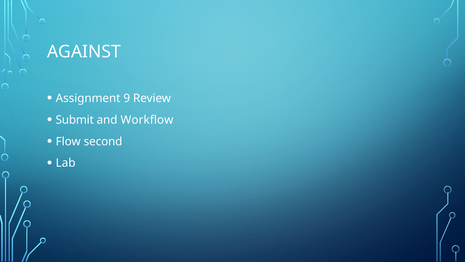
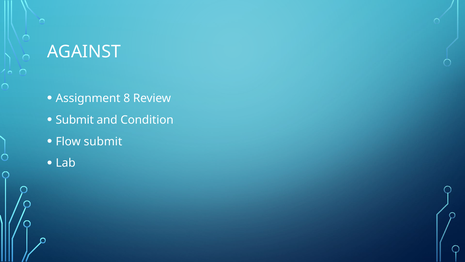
9: 9 -> 8
Workflow: Workflow -> Condition
Flow second: second -> submit
